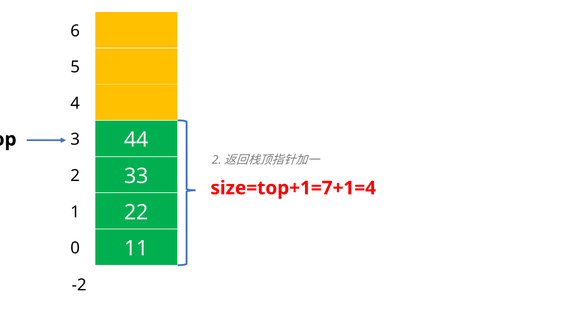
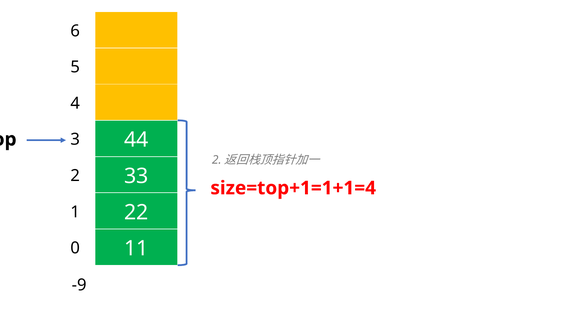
size=top+1=7+1=4: size=top+1=7+1=4 -> size=top+1=1+1=4
-2: -2 -> -9
